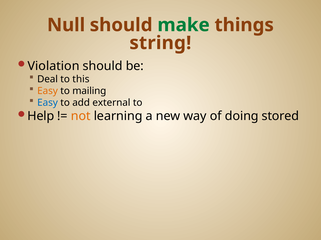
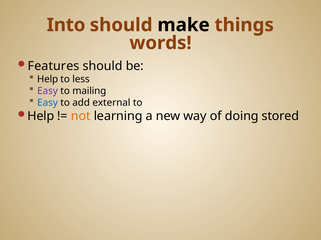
Null: Null -> Into
make colour: green -> black
string: string -> words
Violation: Violation -> Features
Deal at (48, 79): Deal -> Help
this: this -> less
Easy at (48, 91) colour: orange -> purple
